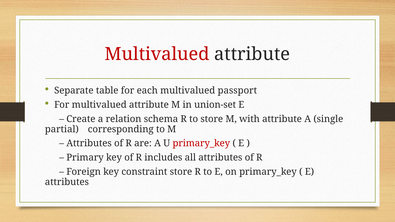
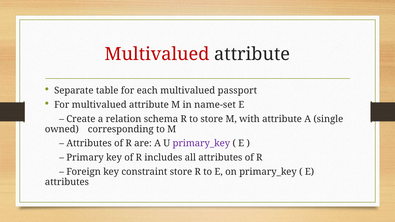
union-set: union-set -> name-set
partial: partial -> owned
primary_key at (201, 143) colour: red -> purple
